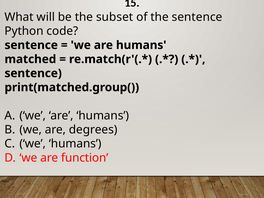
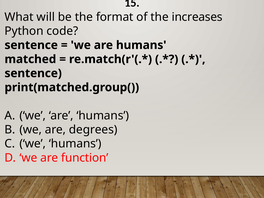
subset: subset -> format
the sentence: sentence -> increases
